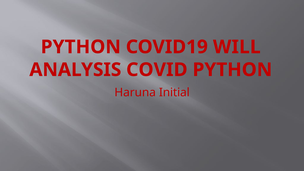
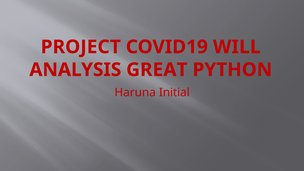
PYTHON at (81, 47): PYTHON -> PROJECT
COVID: COVID -> GREAT
